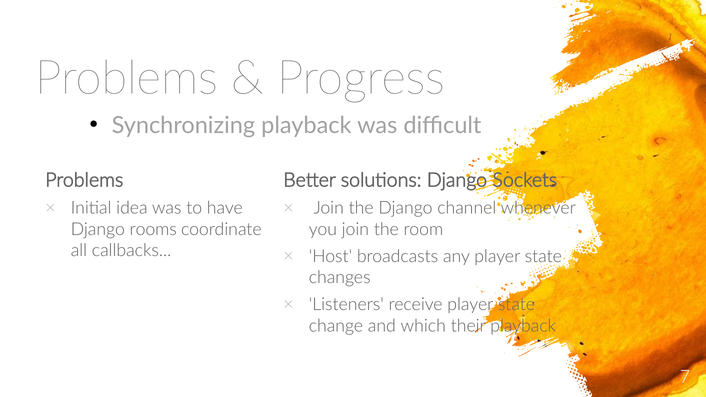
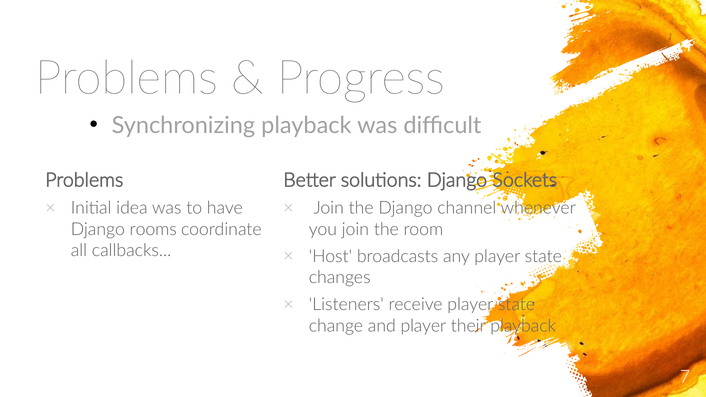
and which: which -> player
